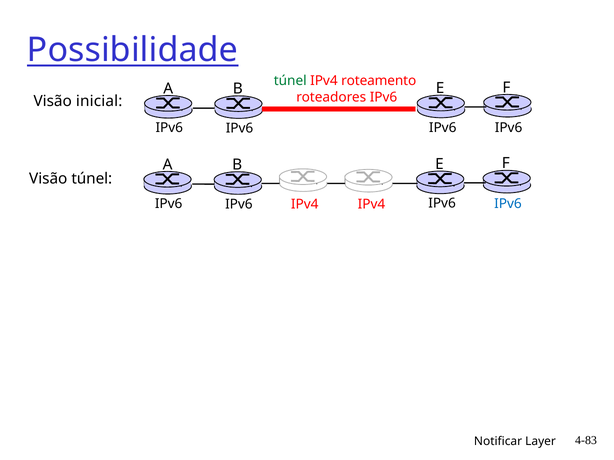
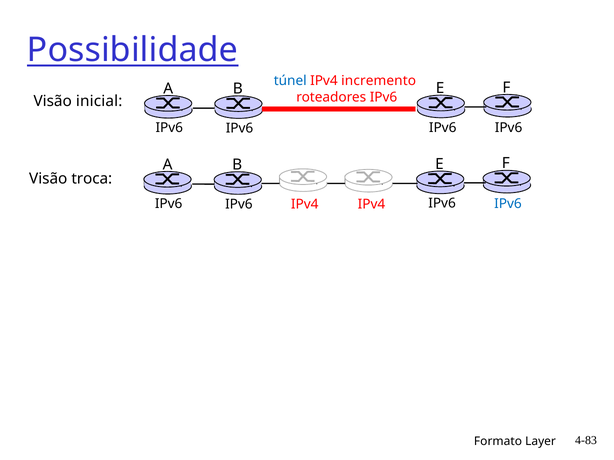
túnel at (290, 81) colour: green -> blue
roteamento: roteamento -> incremento
Visão túnel: túnel -> troca
Notificar: Notificar -> Formato
